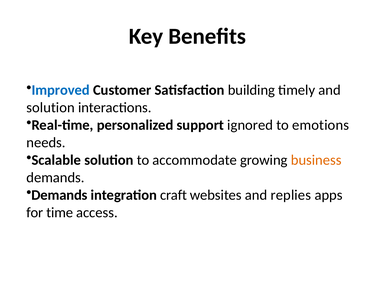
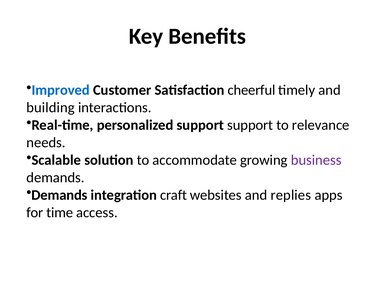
building: building -> cheerful
solution at (51, 108): solution -> building
support ignored: ignored -> support
emotions: emotions -> relevance
business colour: orange -> purple
